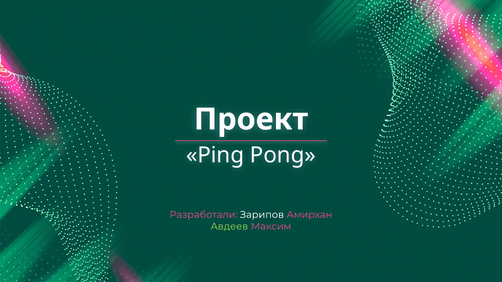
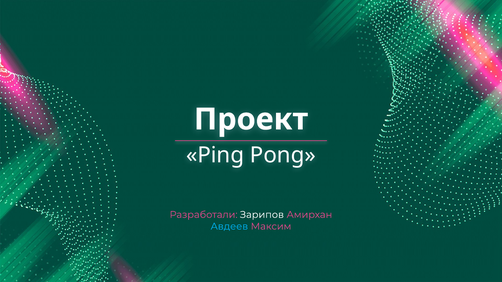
Авдеев colour: light green -> light blue
